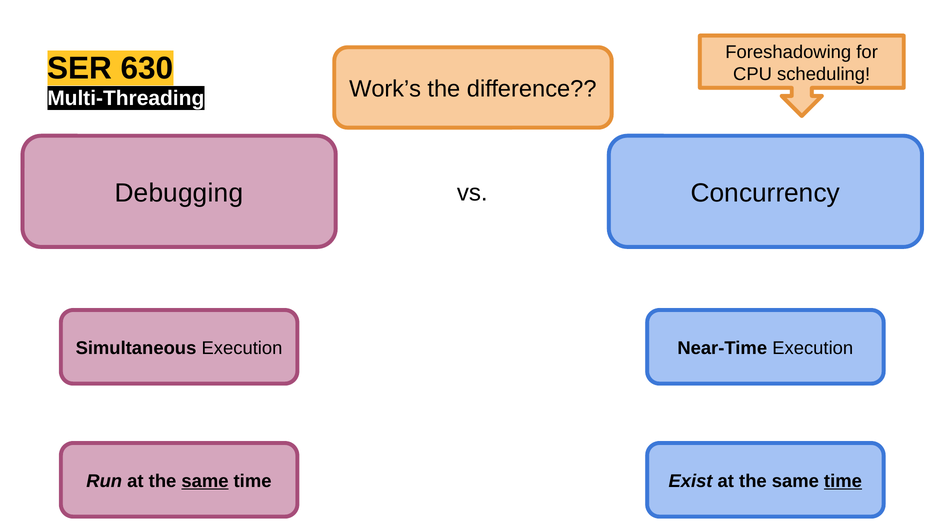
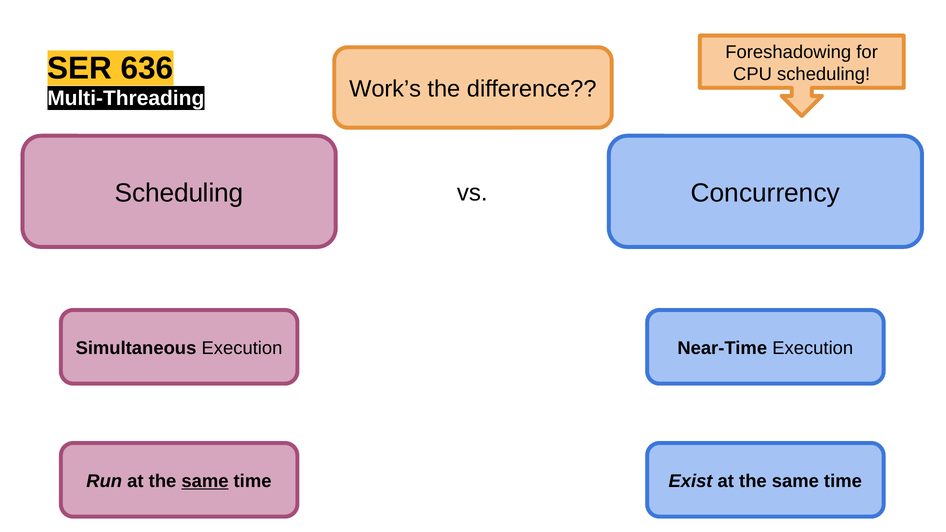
630: 630 -> 636
Debugging at (179, 193): Debugging -> Scheduling
time at (843, 481) underline: present -> none
